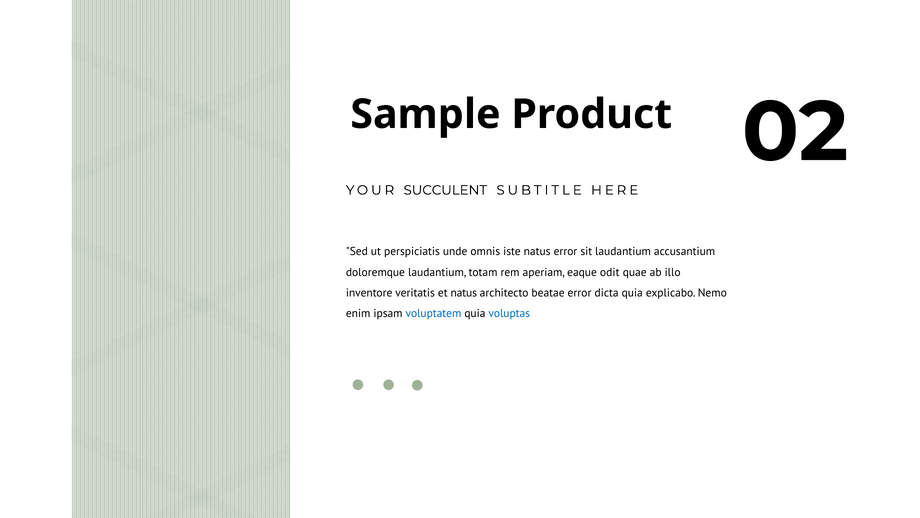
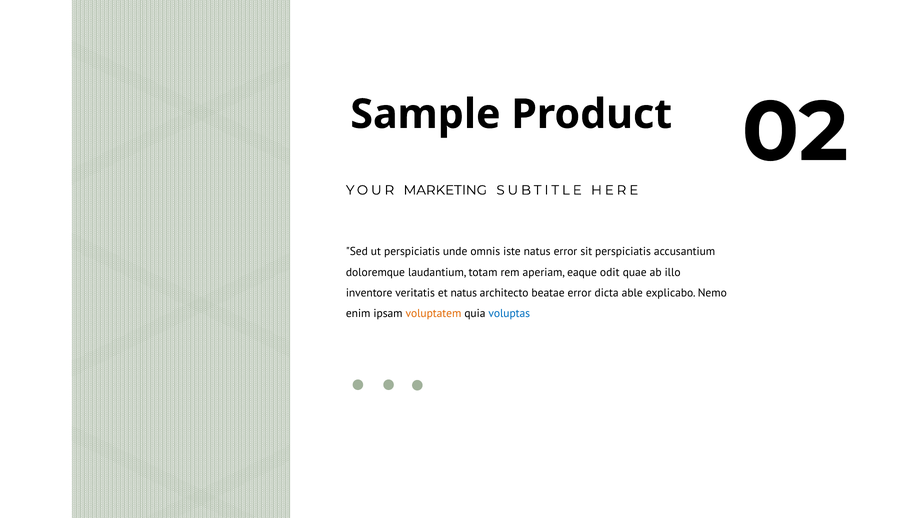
SUCCULENT: SUCCULENT -> MARKETING
sit laudantium: laudantium -> perspiciatis
dicta quia: quia -> able
voluptatem colour: blue -> orange
